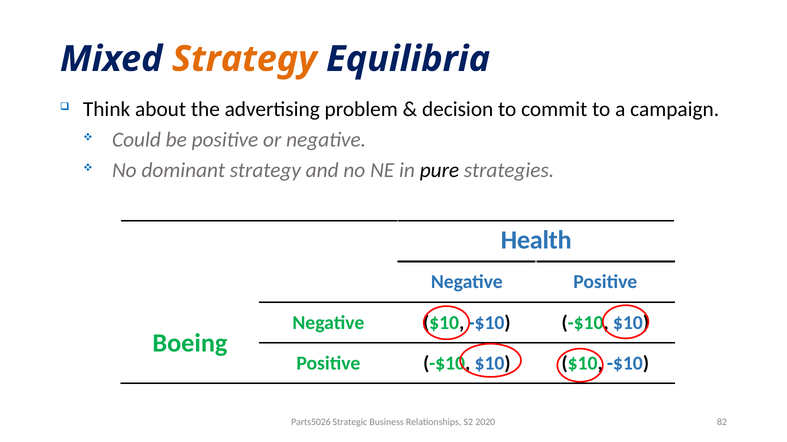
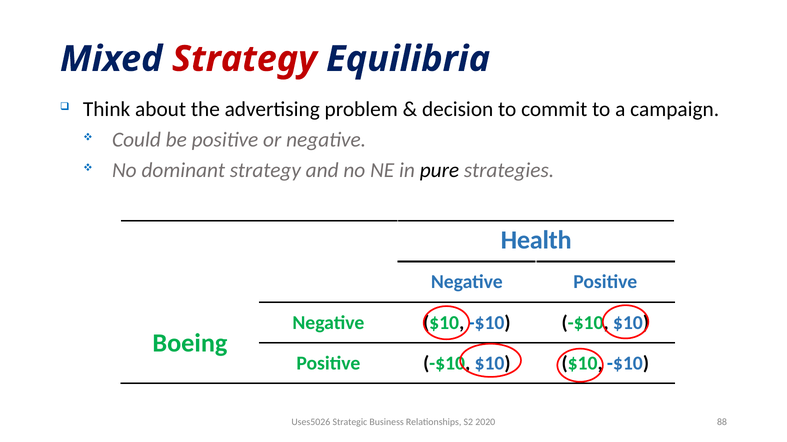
Strategy at (244, 59) colour: orange -> red
Parts5026: Parts5026 -> Uses5026
82: 82 -> 88
